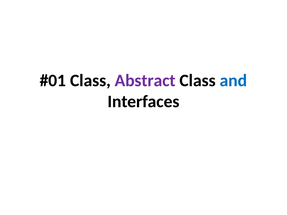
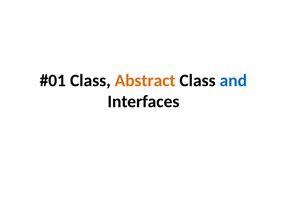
Abstract colour: purple -> orange
